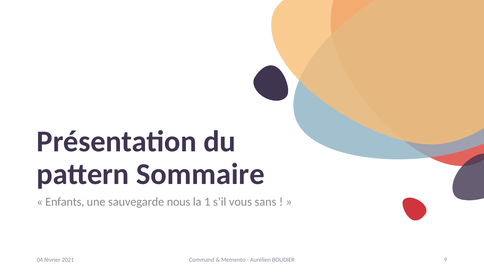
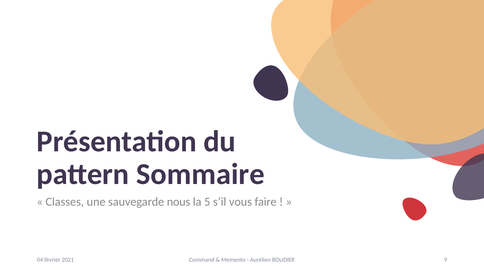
Enfants: Enfants -> Classes
1: 1 -> 5
sans: sans -> faire
